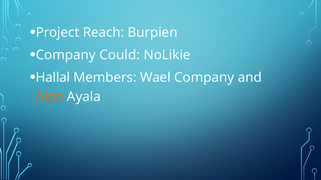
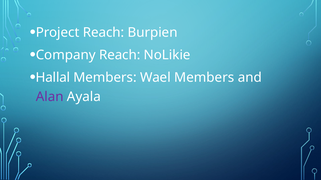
Company Could: Could -> Reach
Wael Company: Company -> Members
Alan colour: orange -> purple
